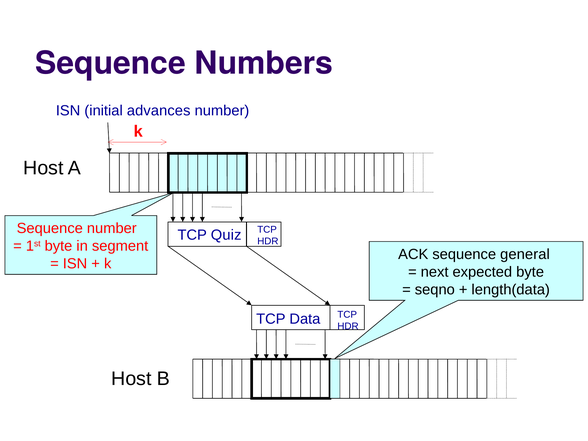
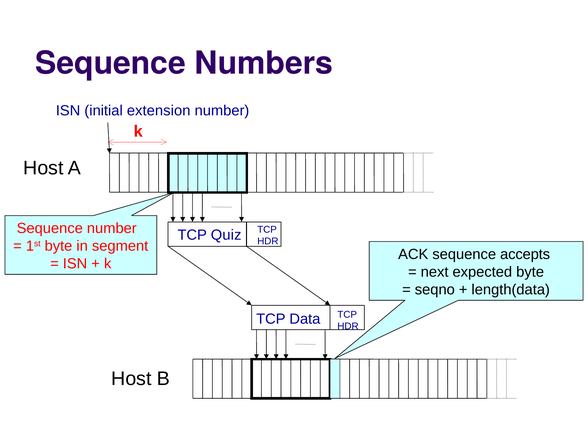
advances: advances -> extension
general: general -> accepts
